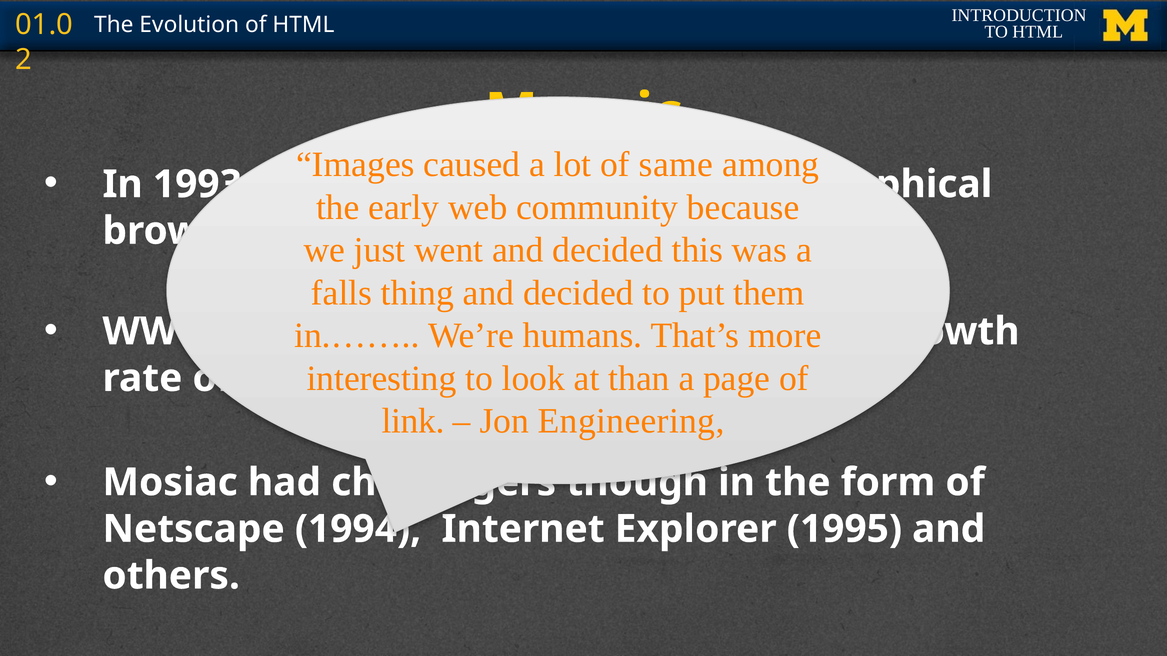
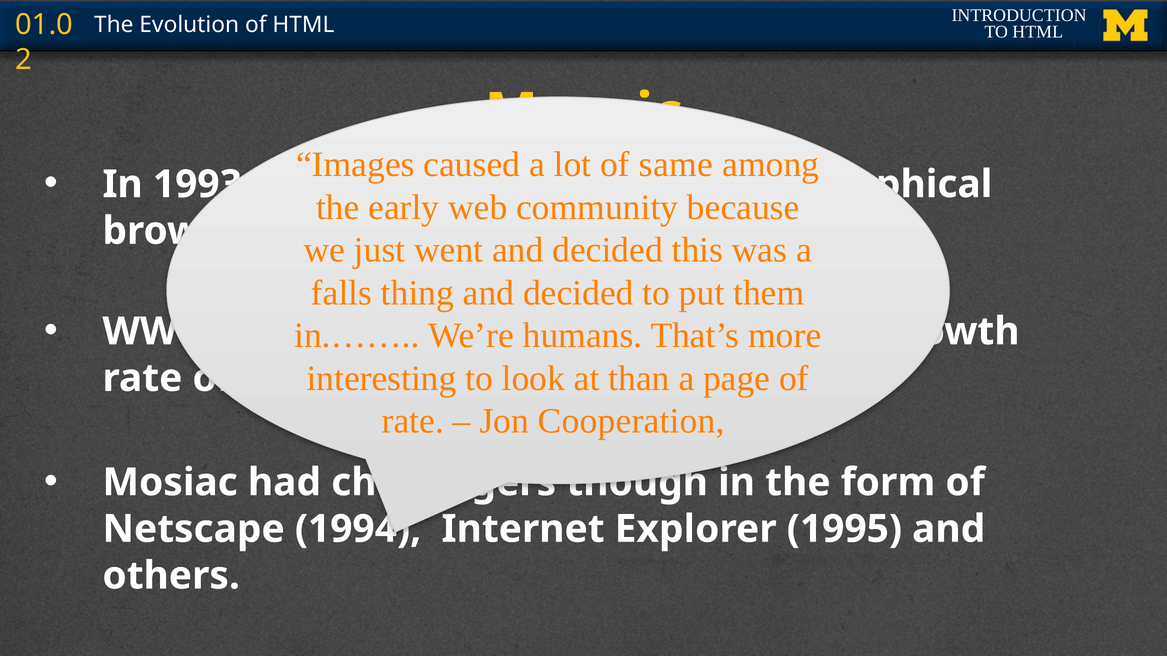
link at (413, 421): link -> rate
Engineering: Engineering -> Cooperation
